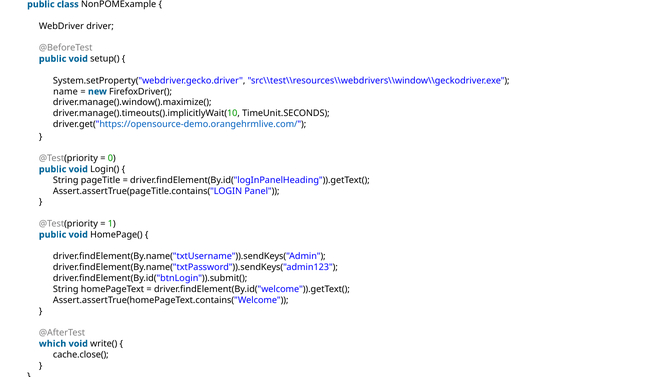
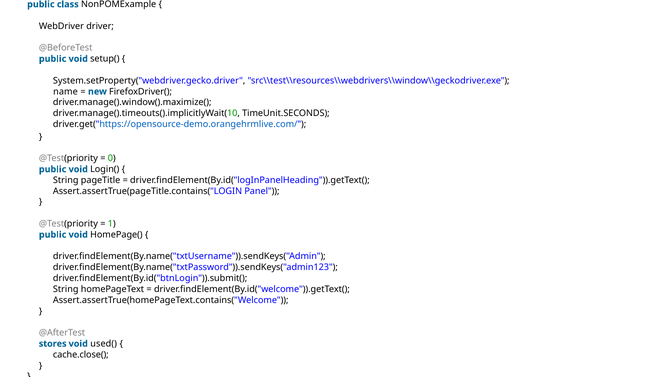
which: which -> stores
write(: write( -> used(
